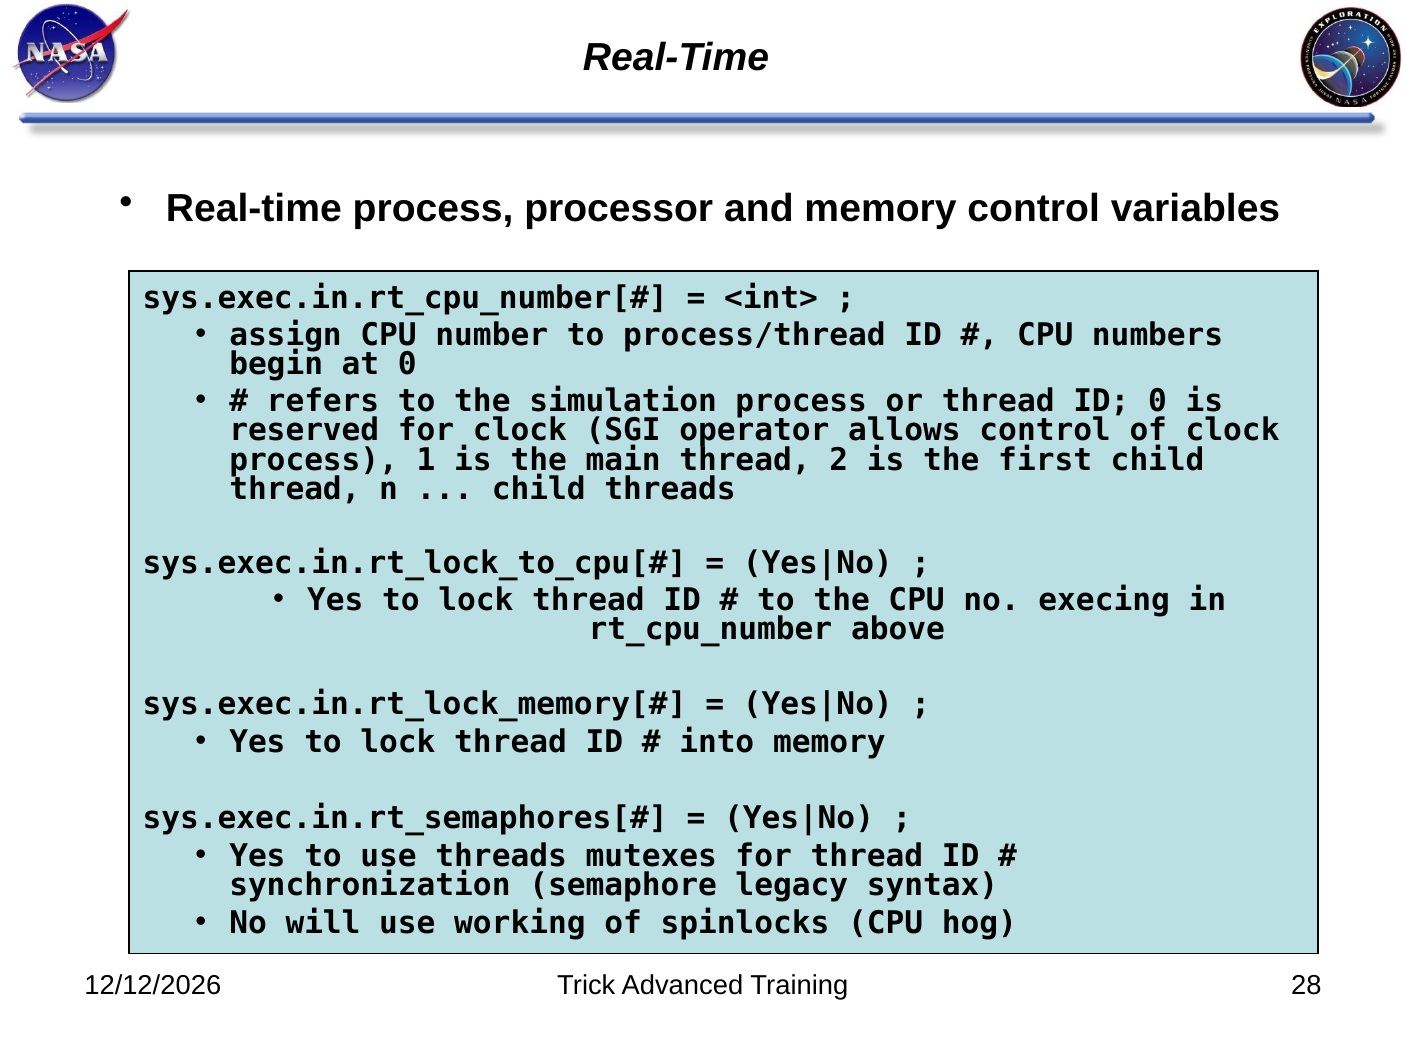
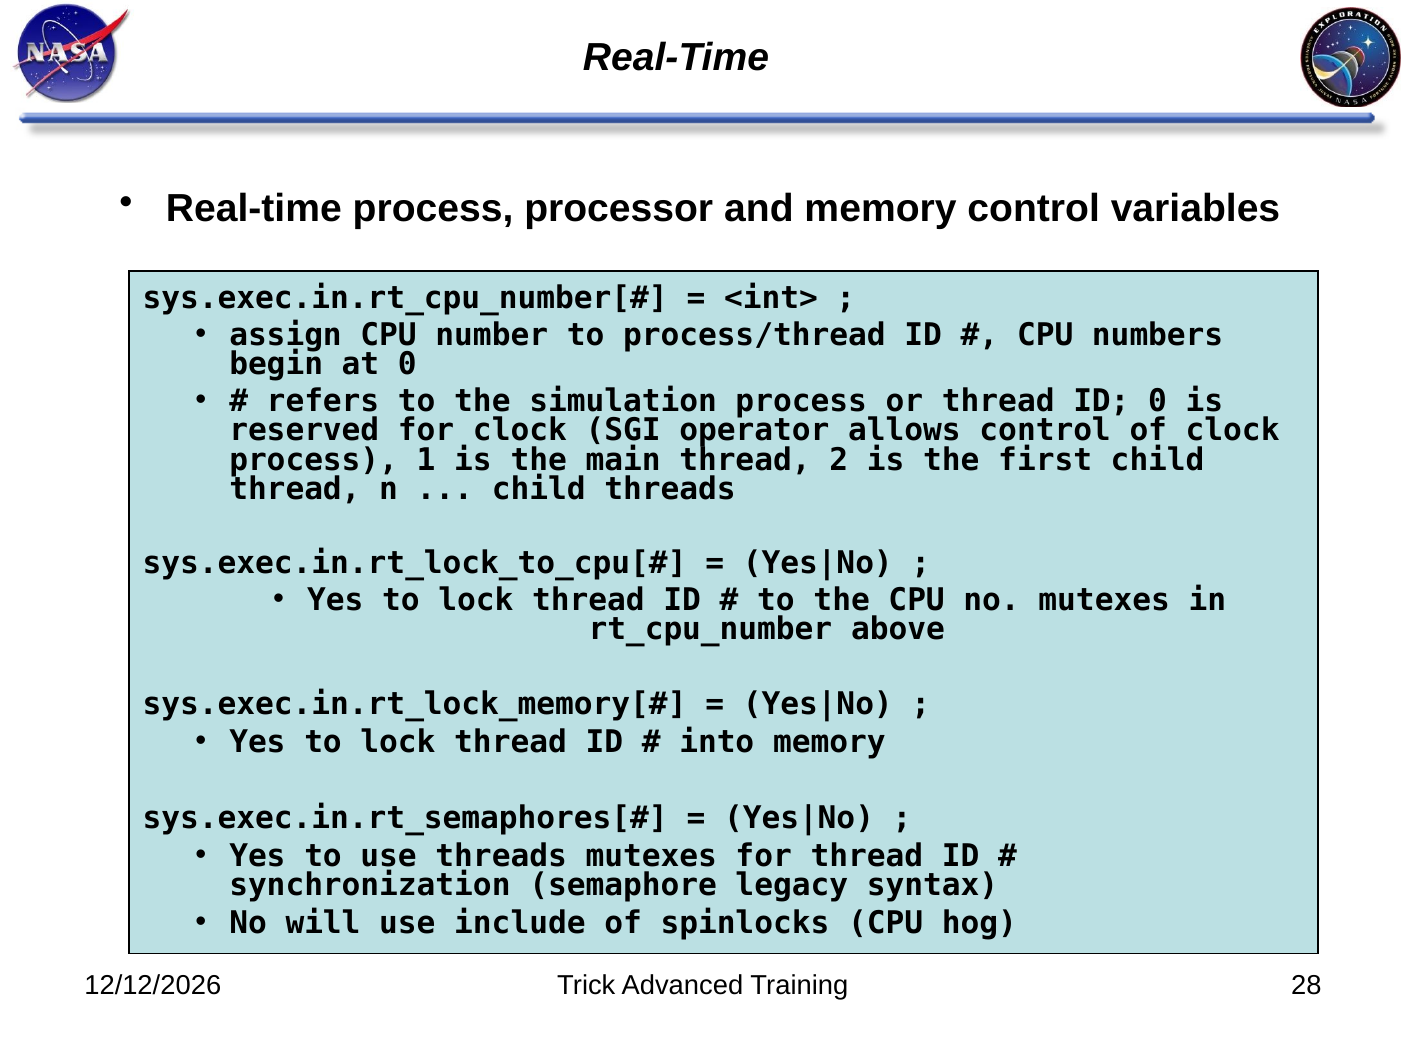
no execing: execing -> mutexes
working: working -> include
